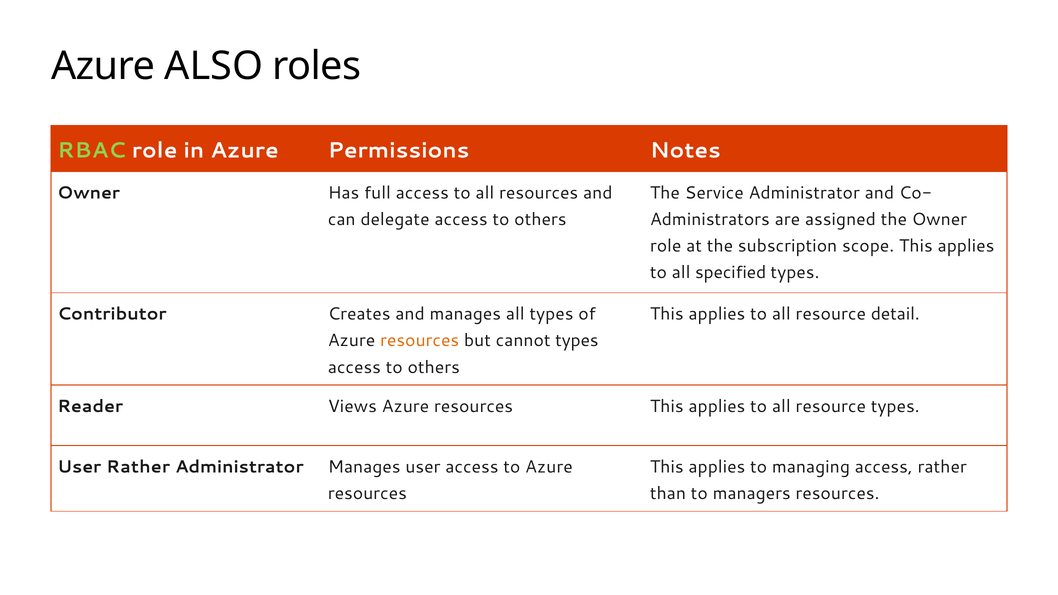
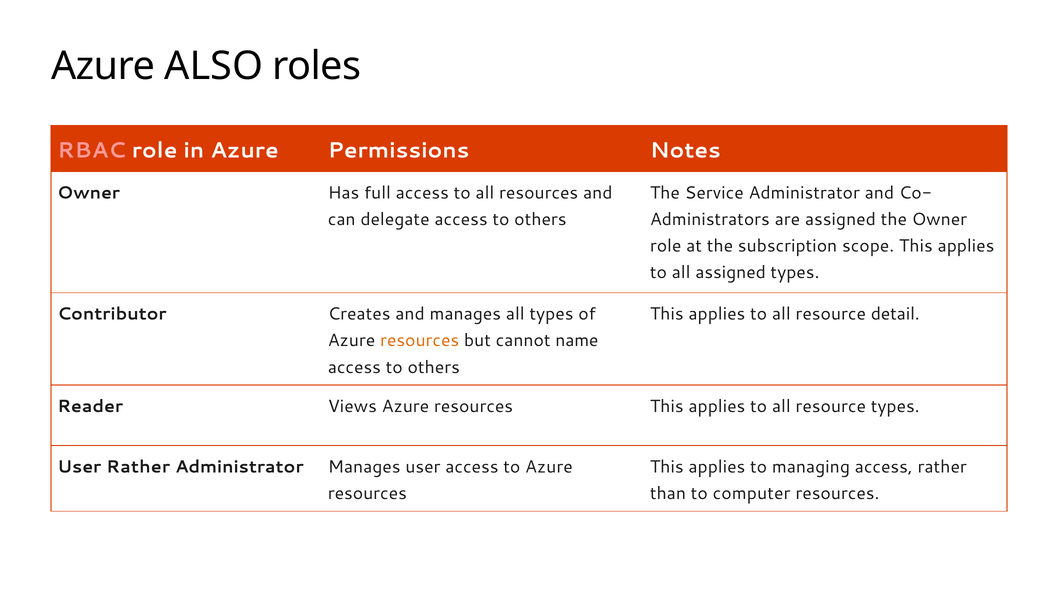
RBAC colour: light green -> pink
all specified: specified -> assigned
cannot types: types -> name
managers: managers -> computer
